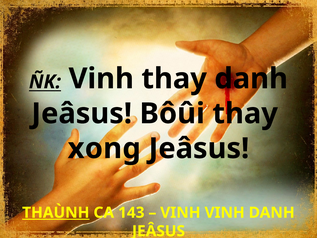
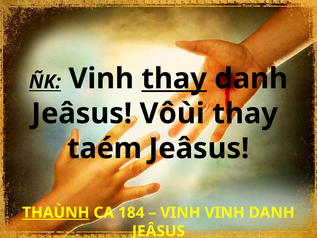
thay at (174, 79) underline: none -> present
Bôûi: Bôûi -> Vôùi
xong: xong -> taém
143: 143 -> 184
